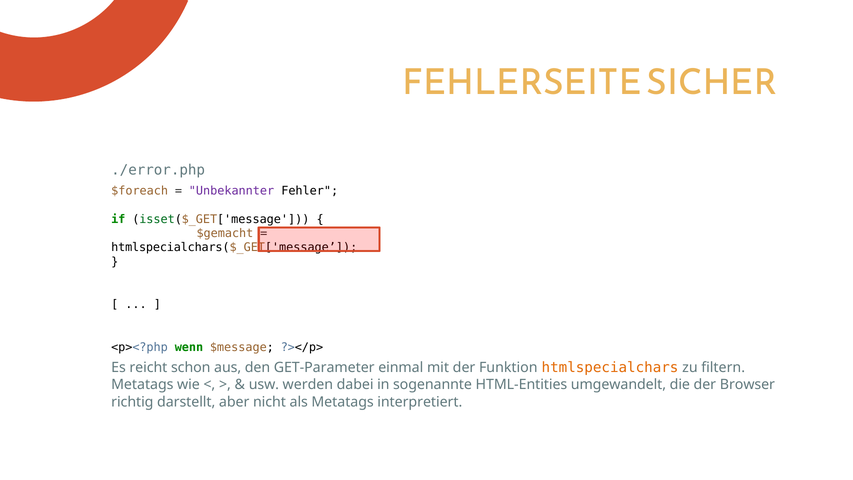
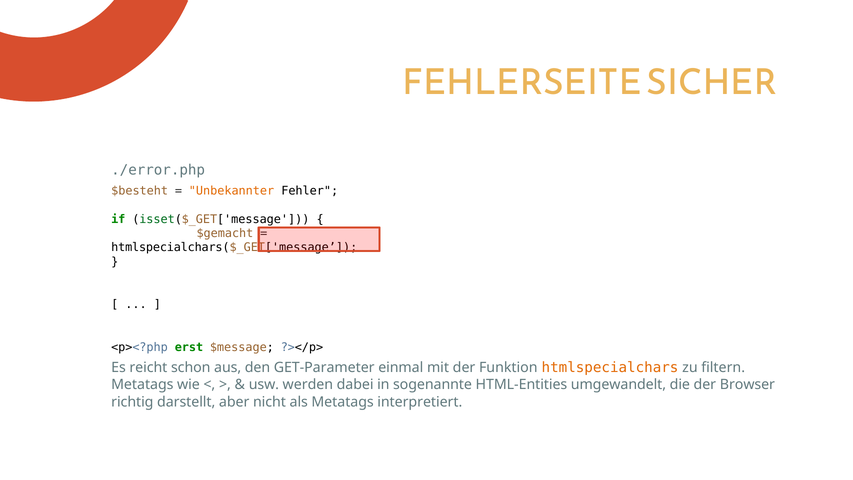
$foreach: $foreach -> $besteht
Unbekannter colour: purple -> orange
wenn: wenn -> erst
